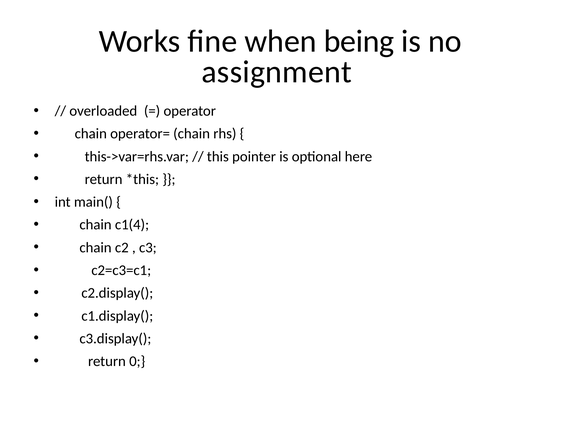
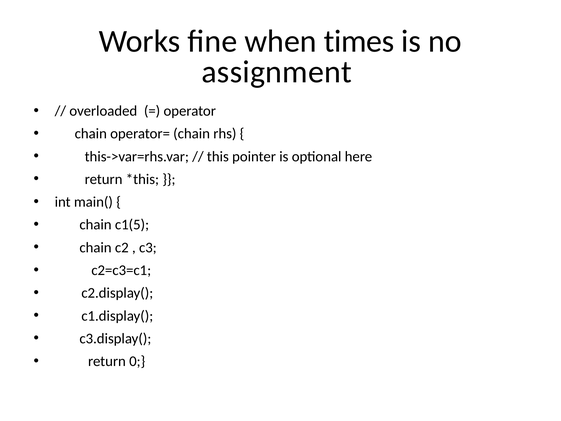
being: being -> times
c1(4: c1(4 -> c1(5
